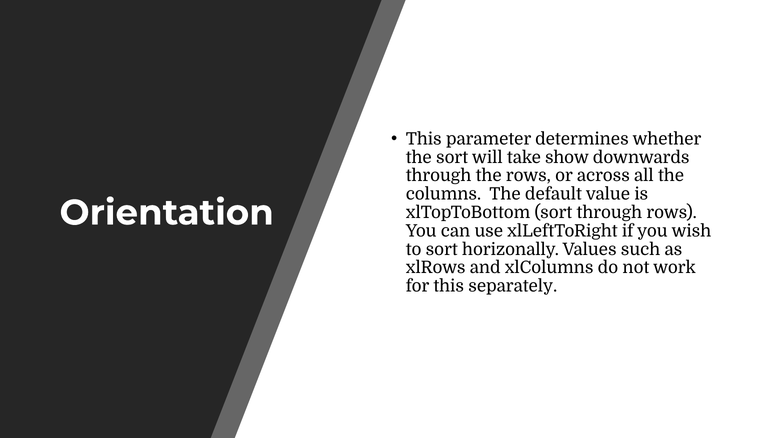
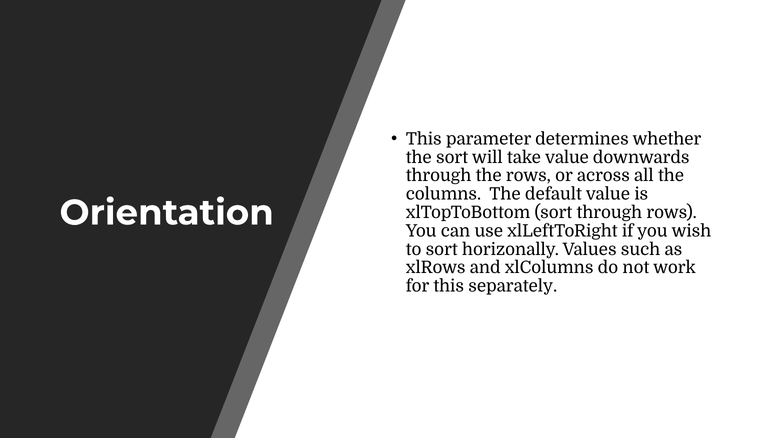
take show: show -> value
